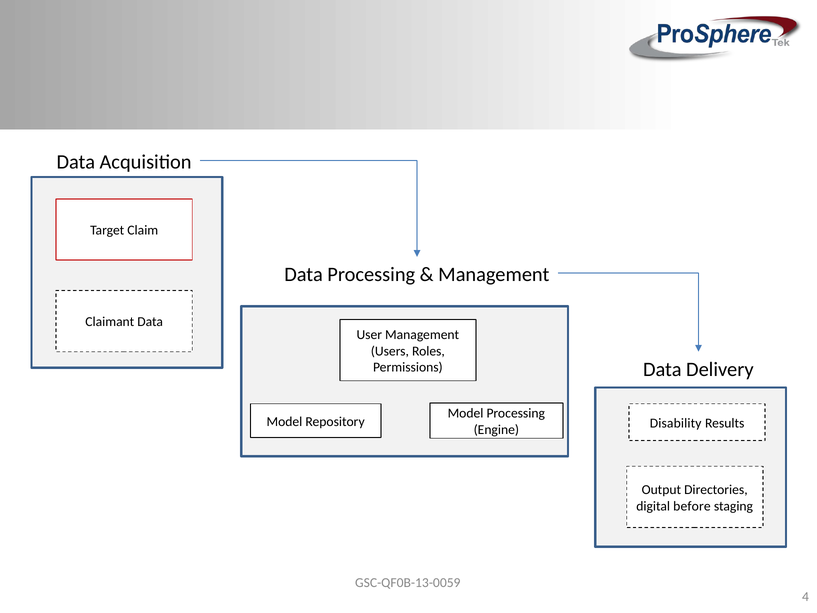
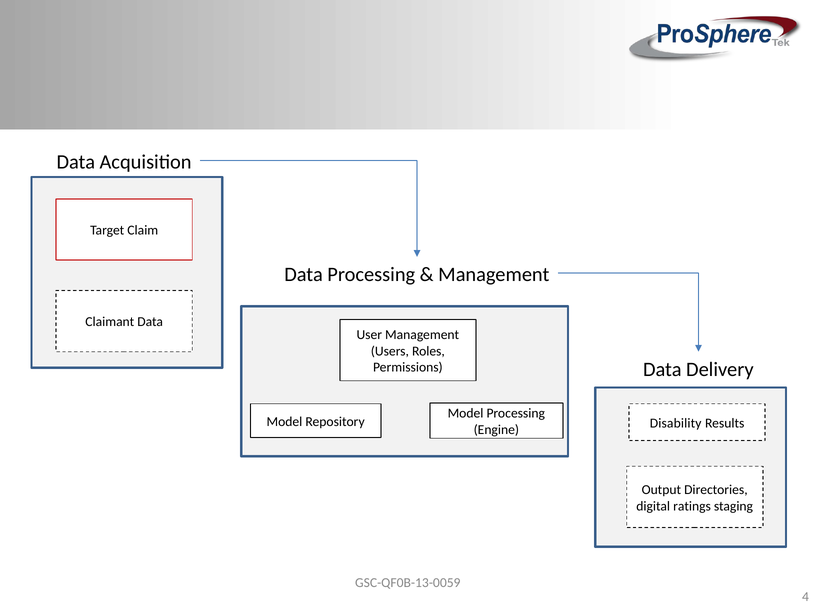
before: before -> ratings
